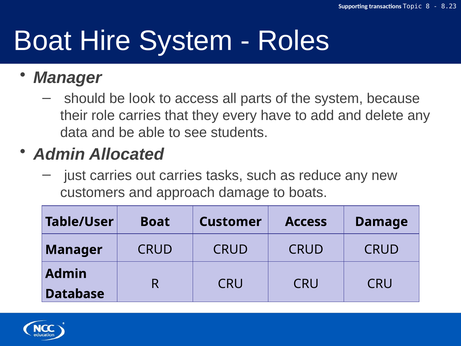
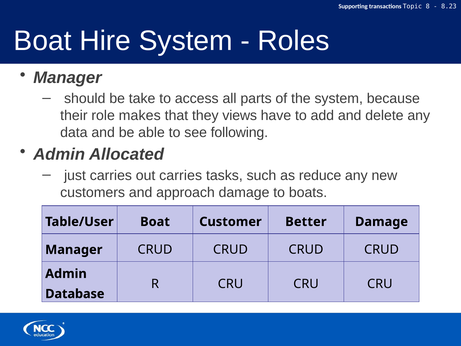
look: look -> take
role carries: carries -> makes
every: every -> views
students: students -> following
Customer Access: Access -> Better
